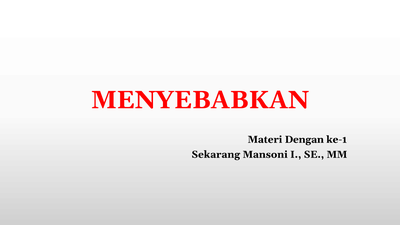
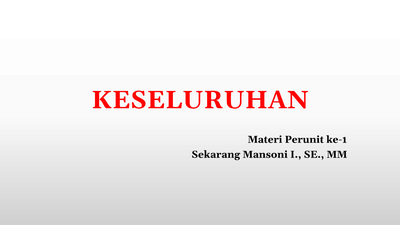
MENYEBABKAN: MENYEBABKAN -> KESELURUHAN
Dengan: Dengan -> Perunit
